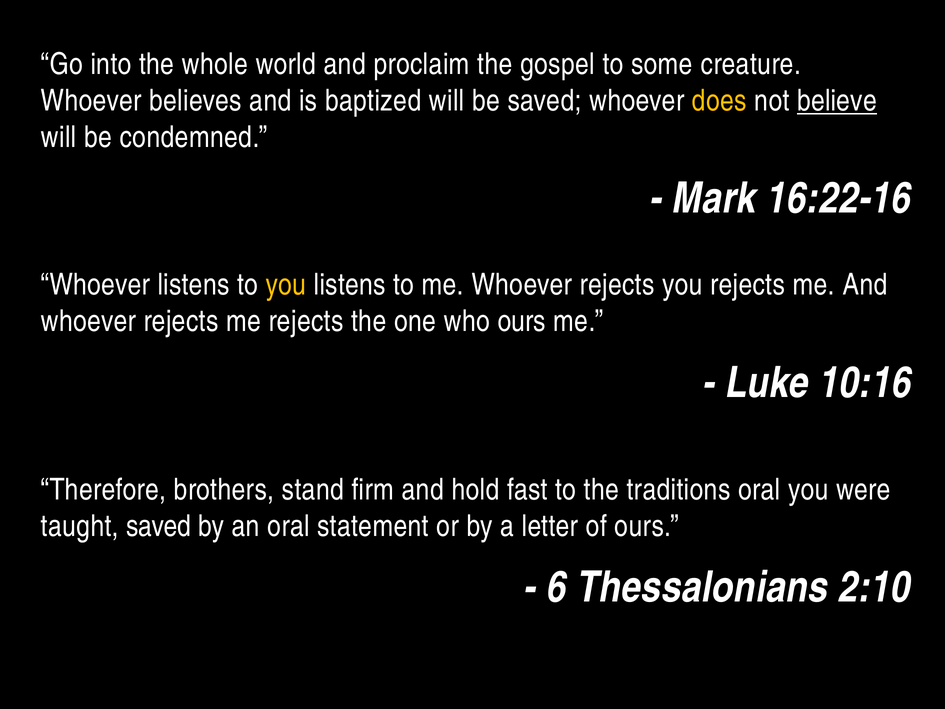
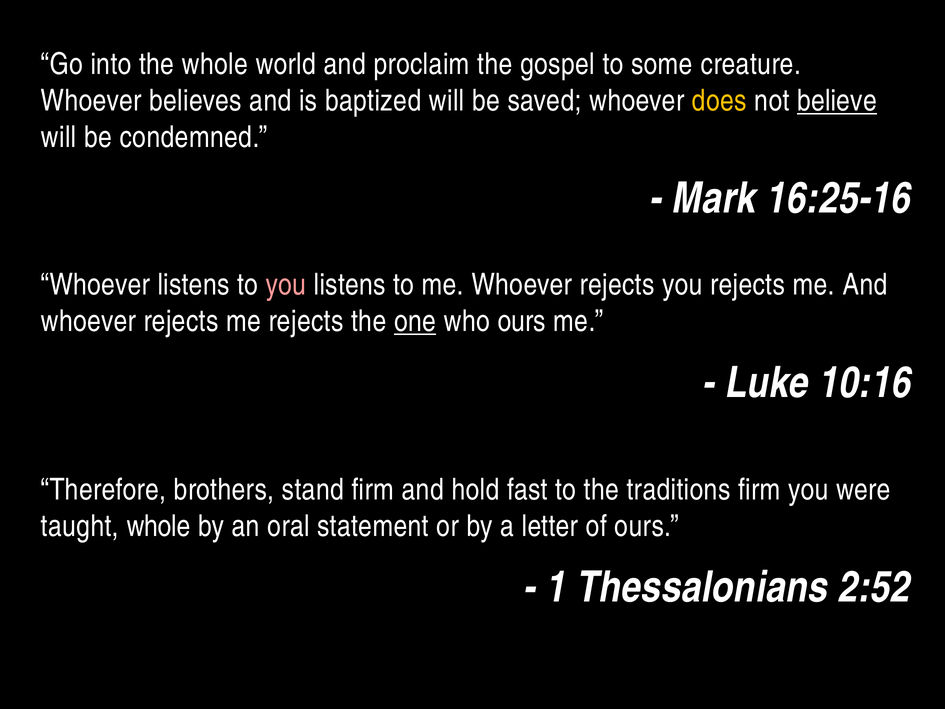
16:22-16: 16:22-16 -> 16:25-16
you at (286, 285) colour: yellow -> pink
one underline: none -> present
traditions oral: oral -> firm
taught saved: saved -> whole
6: 6 -> 1
2:10: 2:10 -> 2:52
